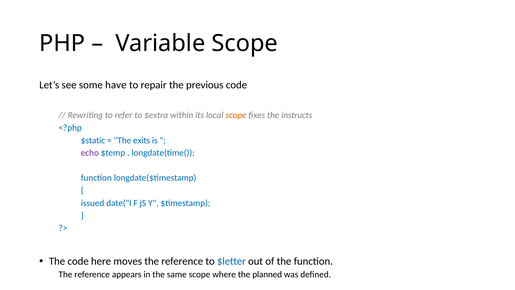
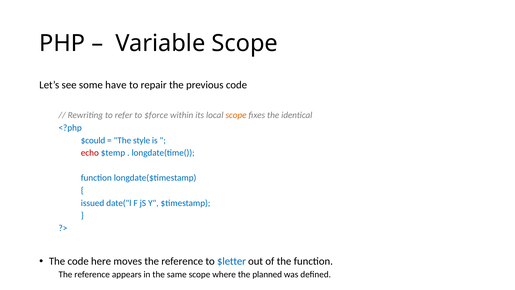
$extra: $extra -> $force
instructs: instructs -> identical
$static: $static -> $could
exits: exits -> style
echo colour: purple -> red
